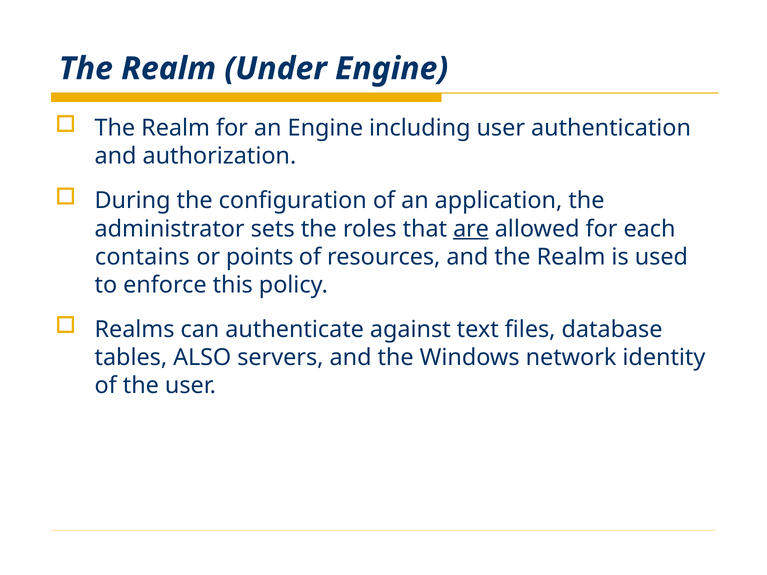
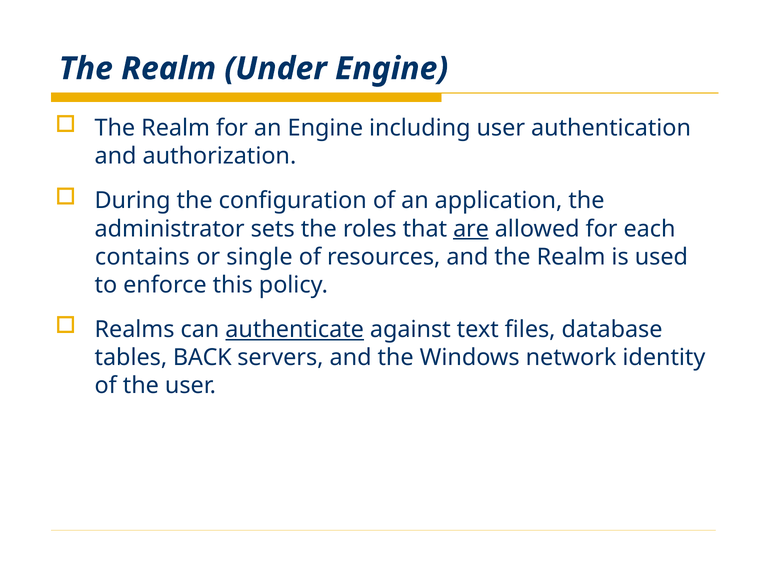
points: points -> single
authenticate underline: none -> present
ALSO: ALSO -> BACK
